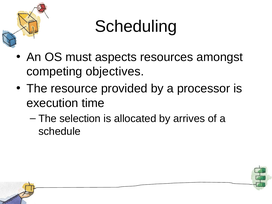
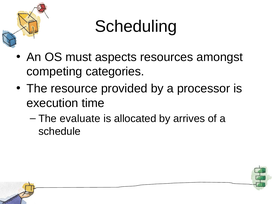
objectives: objectives -> categories
selection: selection -> evaluate
